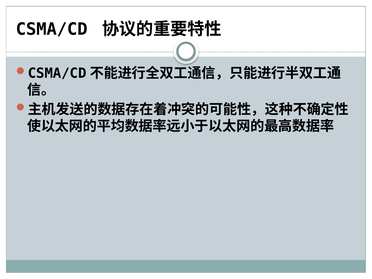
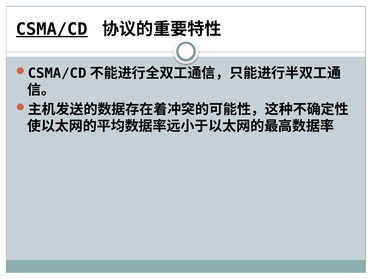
CSMA/CD underline: none -> present
